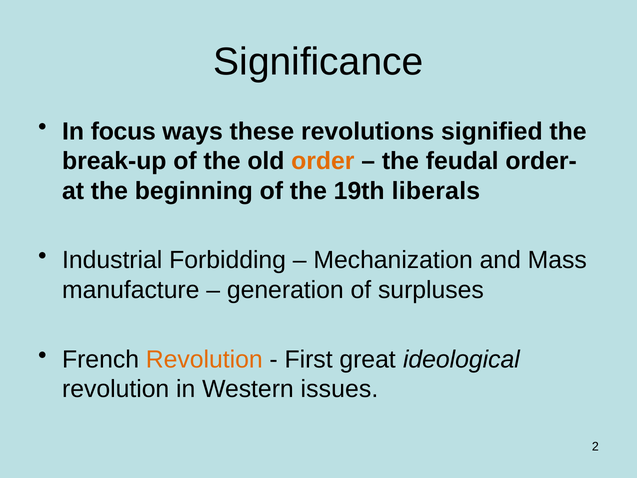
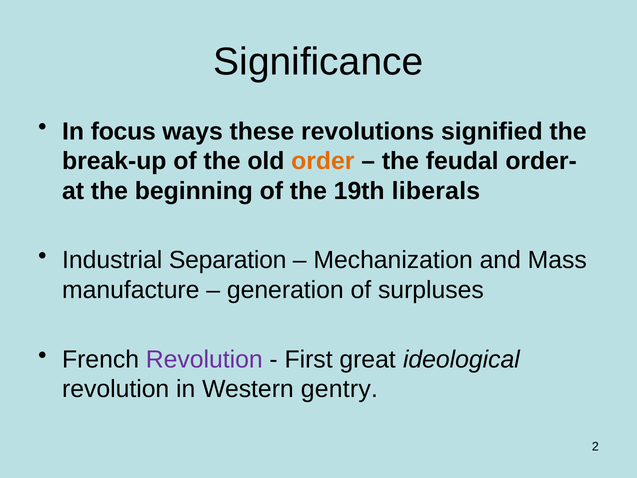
Forbidding: Forbidding -> Separation
Revolution at (204, 359) colour: orange -> purple
issues: issues -> gentry
